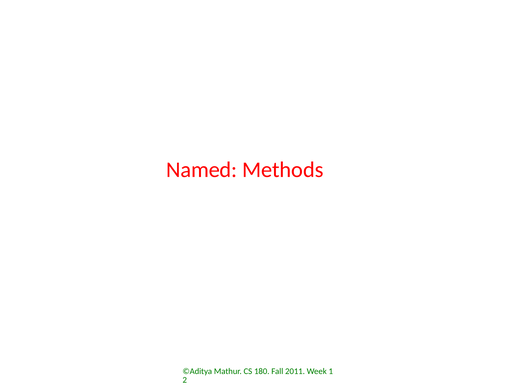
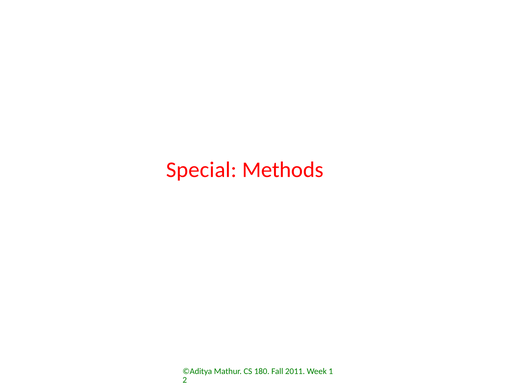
Named: Named -> Special
